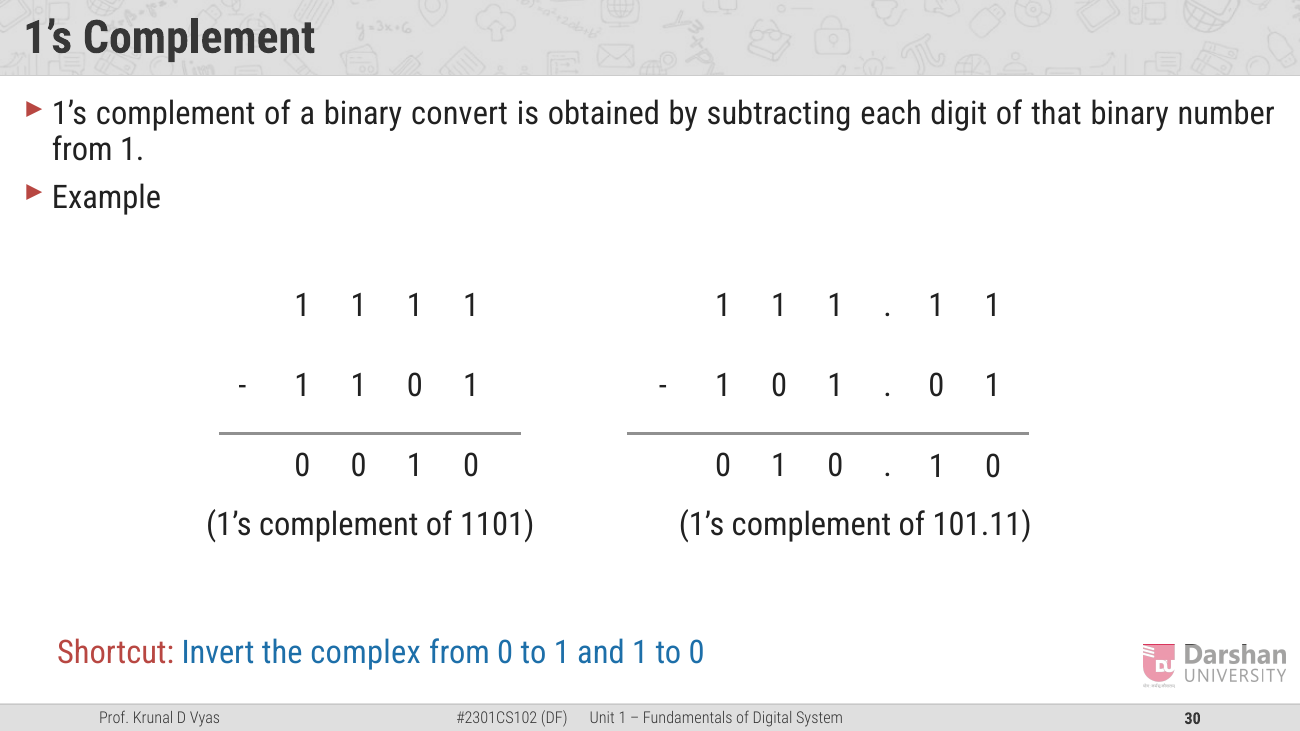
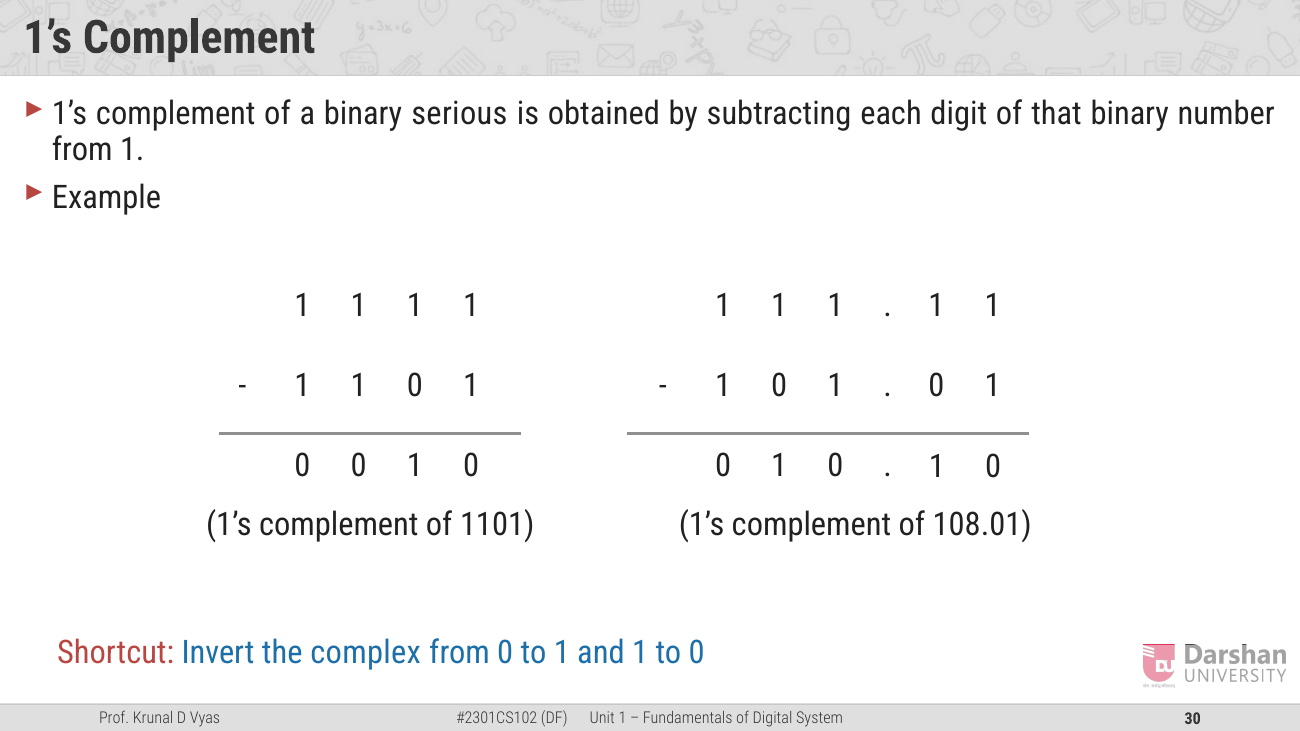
convert: convert -> serious
101.11: 101.11 -> 108.01
